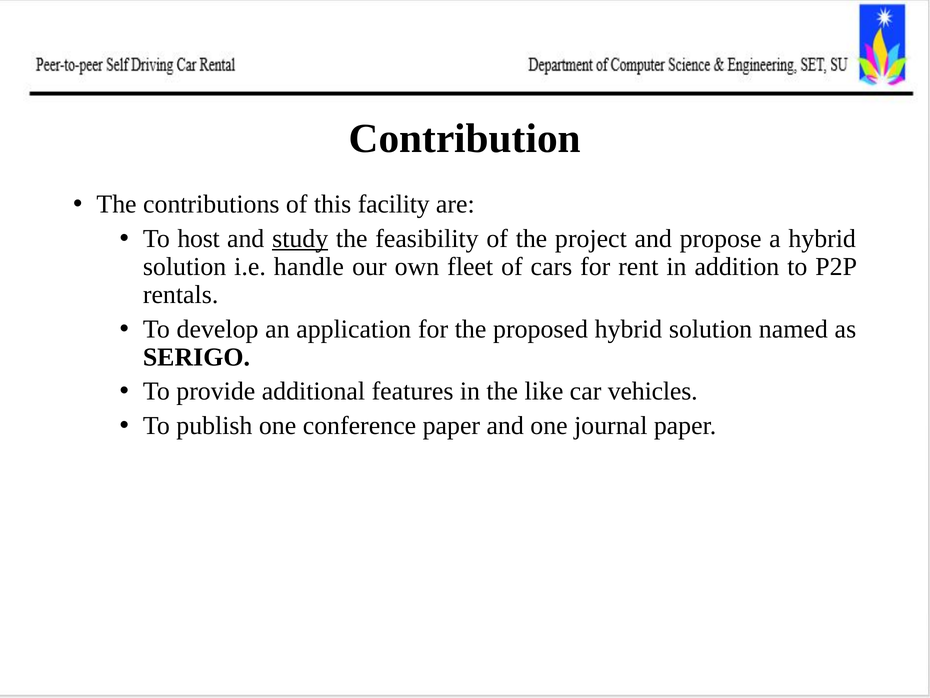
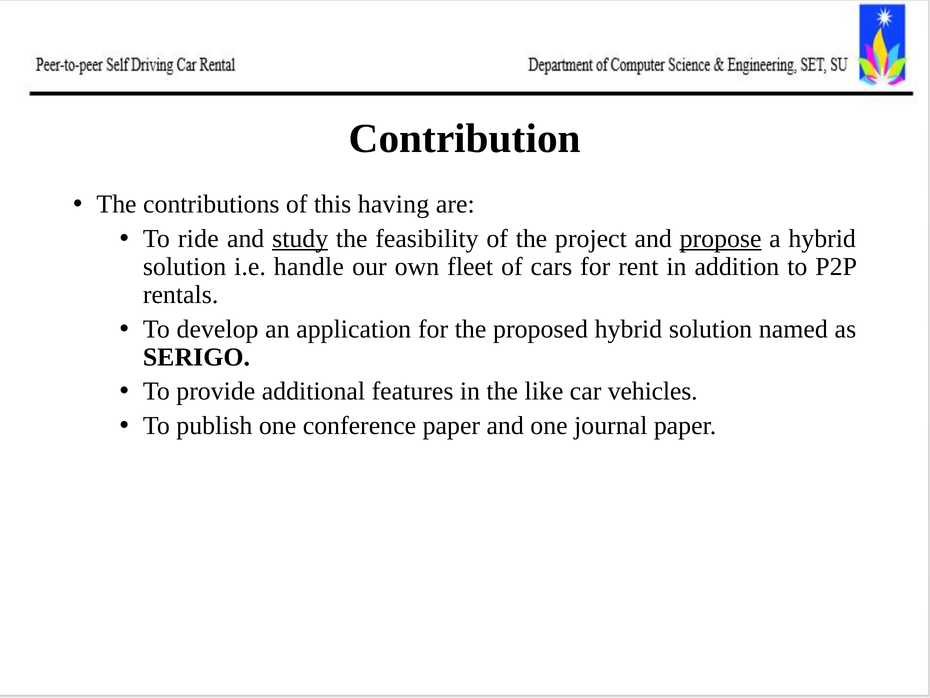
facility: facility -> having
host: host -> ride
propose underline: none -> present
